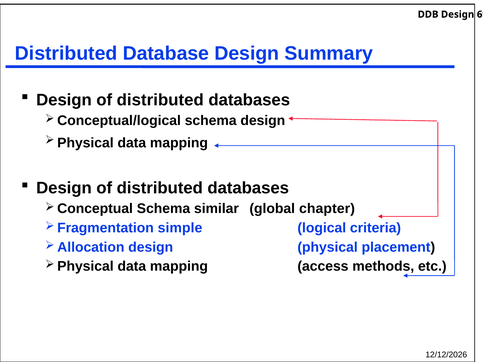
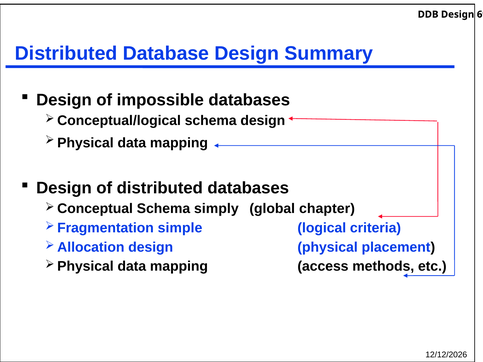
distributed at (160, 100): distributed -> impossible
similar: similar -> simply
